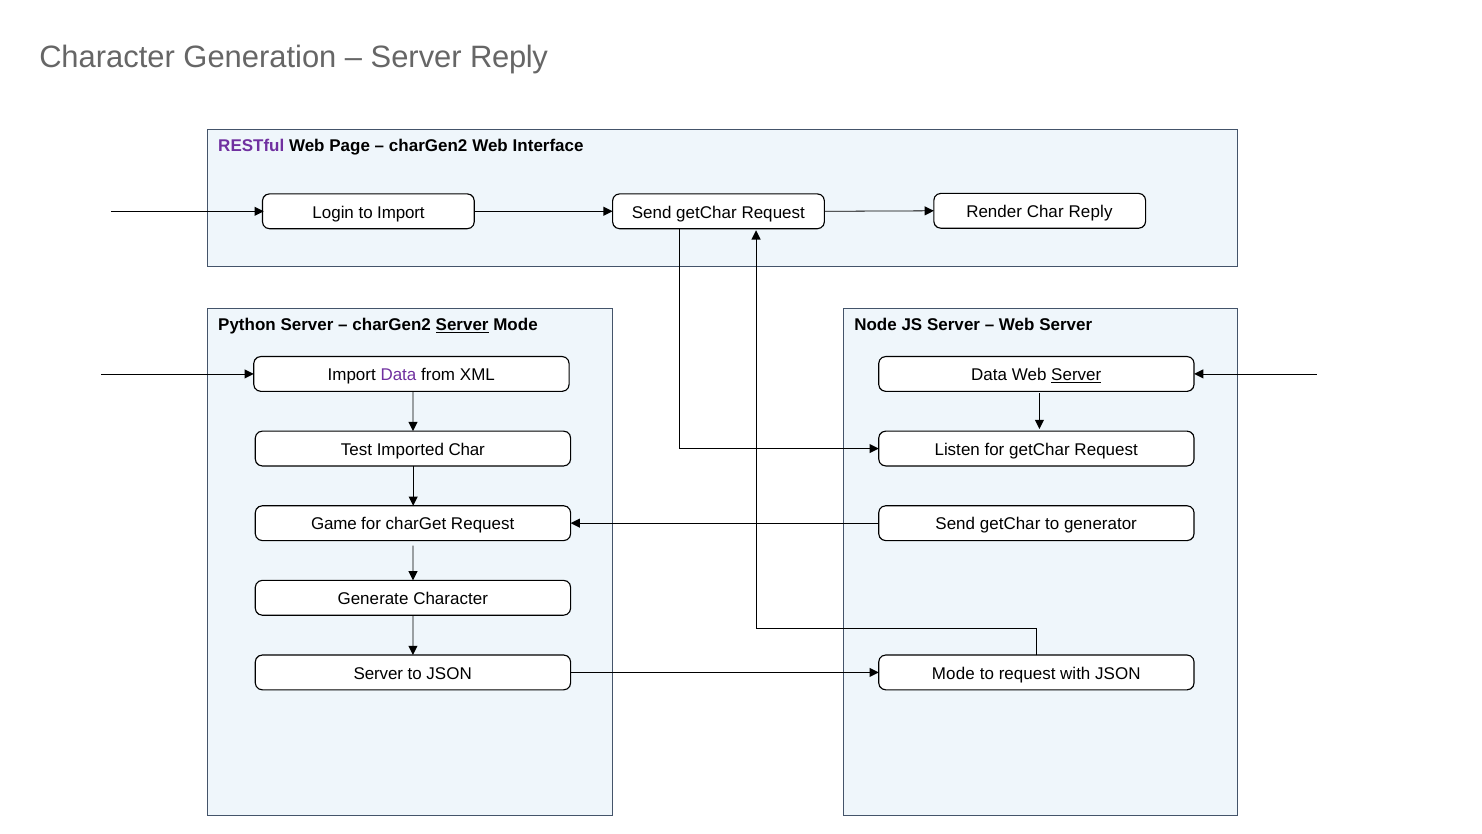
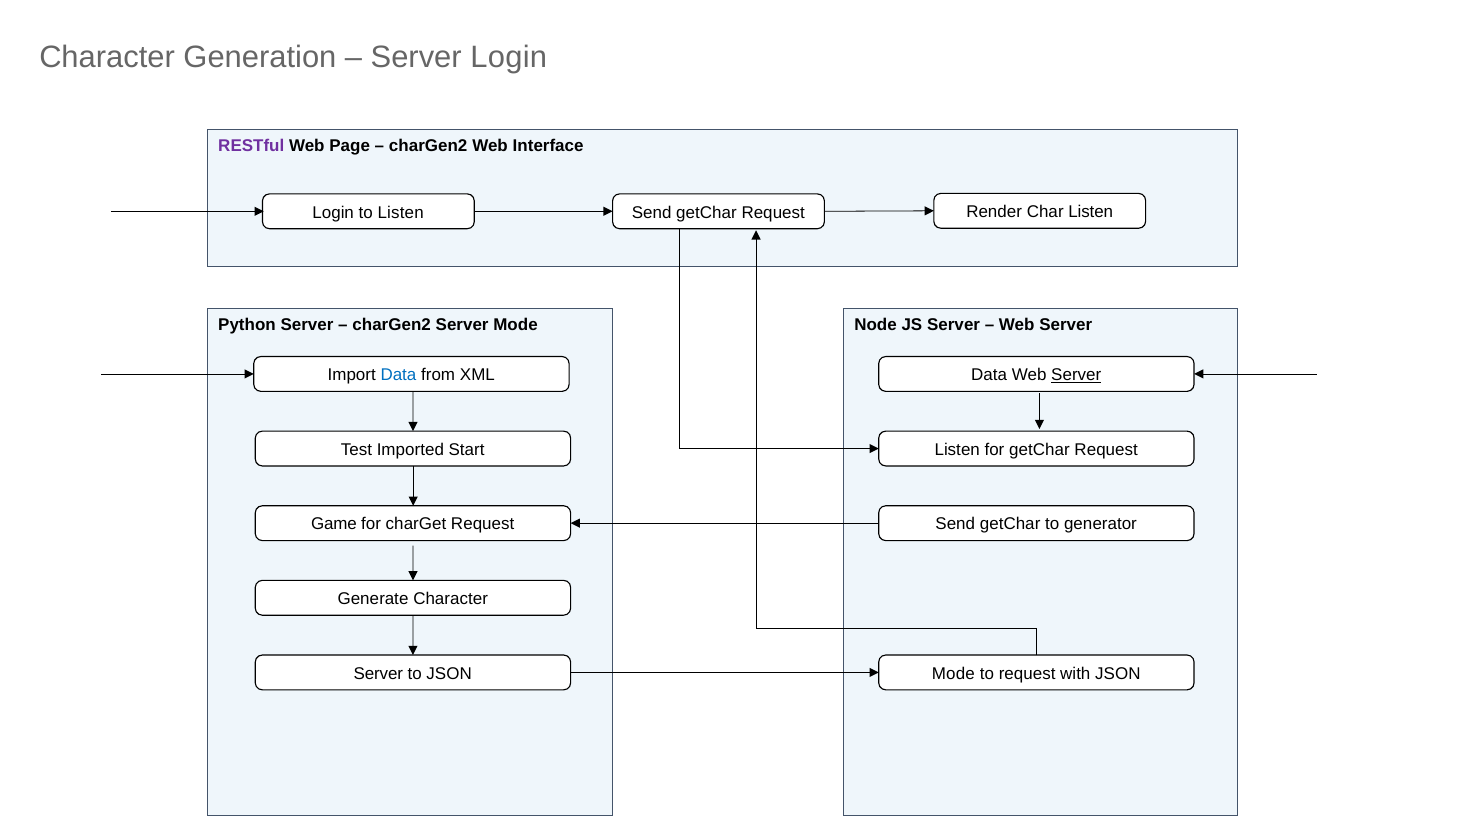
Server Reply: Reply -> Login
to Import: Import -> Listen
Char Reply: Reply -> Listen
Server at (462, 325) underline: present -> none
Data at (398, 375) colour: purple -> blue
Imported Char: Char -> Start
